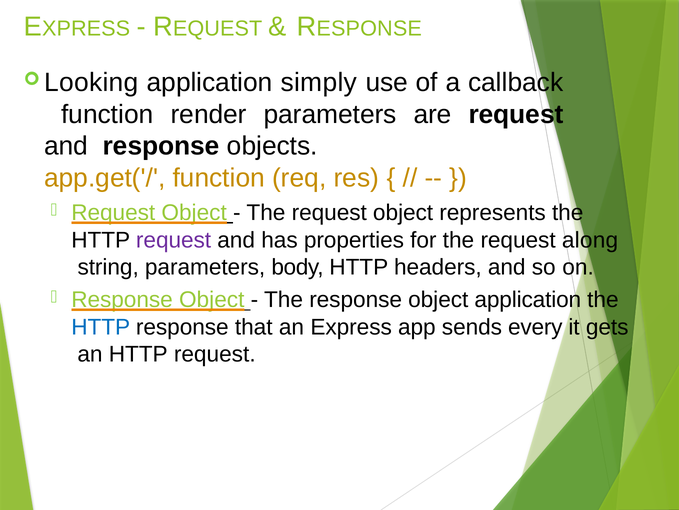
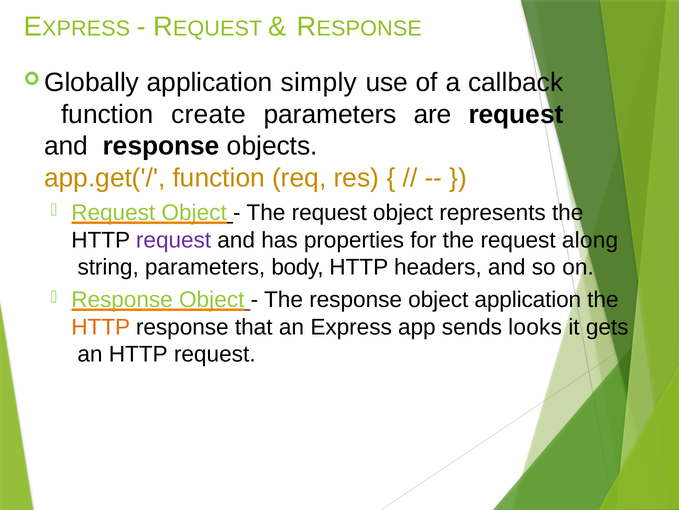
Looking: Looking -> Globally
render: render -> create
HTTP at (101, 327) colour: blue -> orange
every: every -> looks
